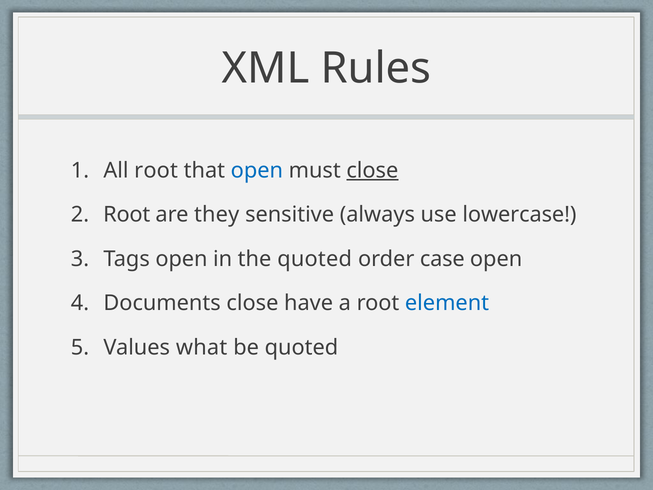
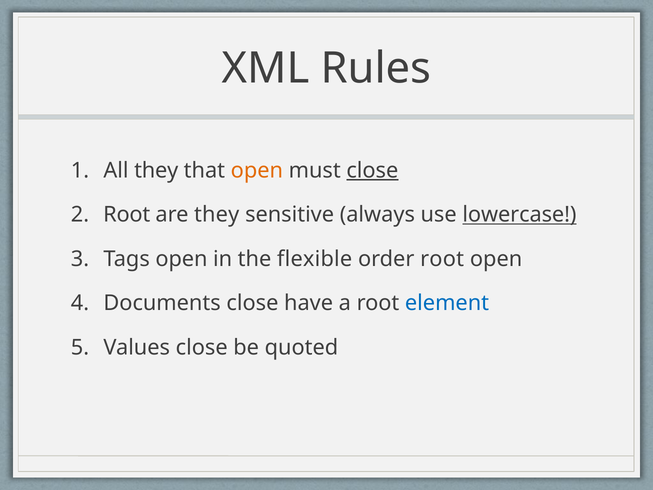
All root: root -> they
open at (257, 170) colour: blue -> orange
lowercase underline: none -> present
the quoted: quoted -> flexible
order case: case -> root
Values what: what -> close
